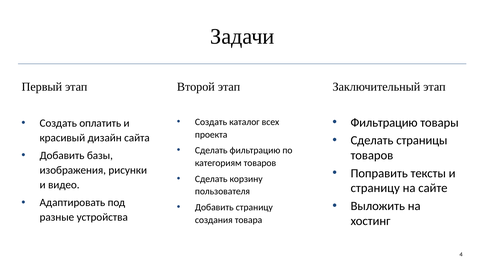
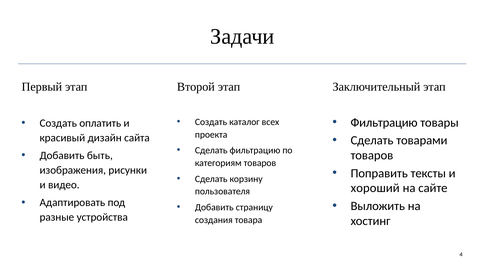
страницы: страницы -> товарами
базы: базы -> быть
страницу at (375, 188): страницу -> хороший
